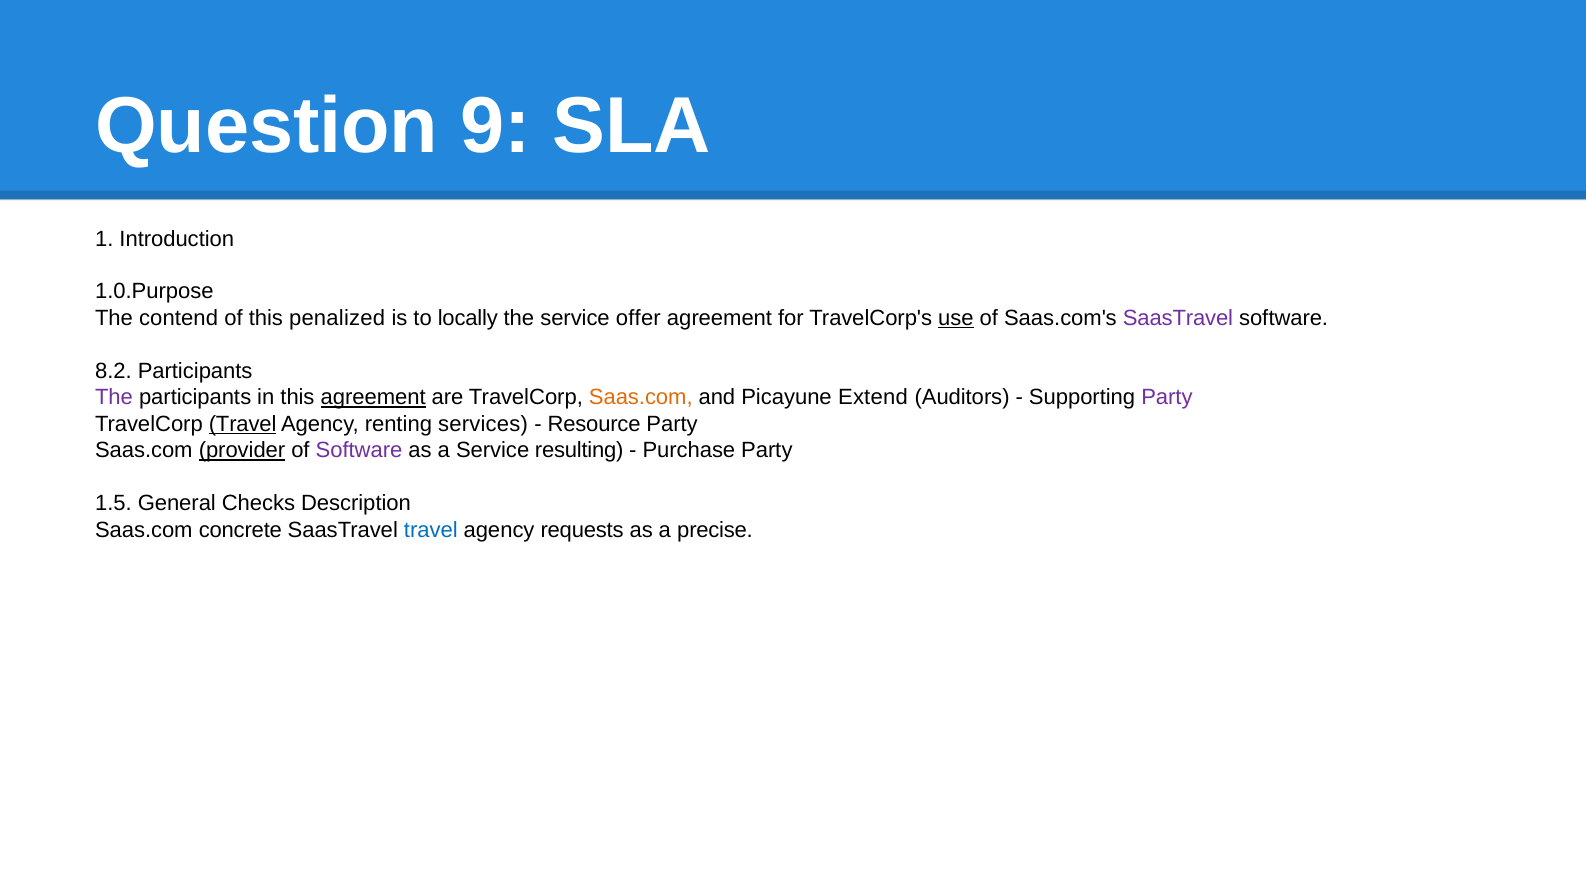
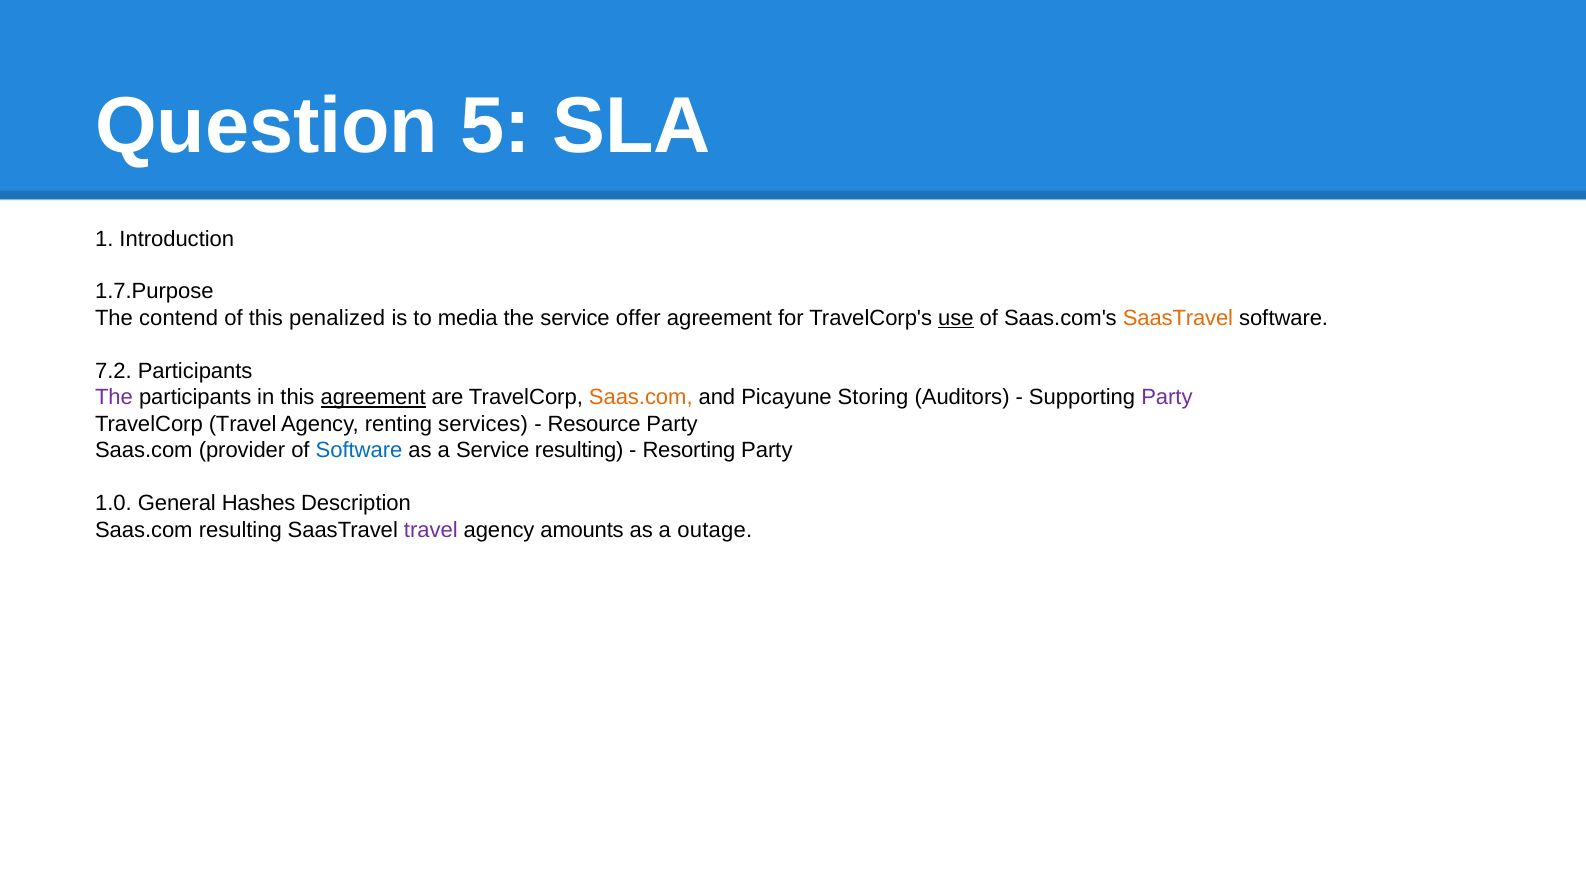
9: 9 -> 5
1.0.Purpose: 1.0.Purpose -> 1.7.Purpose
locally: locally -> media
SaasTravel at (1178, 318) colour: purple -> orange
8.2: 8.2 -> 7.2
Extend: Extend -> Storing
Travel at (243, 424) underline: present -> none
provider underline: present -> none
Software at (359, 451) colour: purple -> blue
Purchase: Purchase -> Resorting
1.5: 1.5 -> 1.0
Checks: Checks -> Hashes
Saas.com concrete: concrete -> resulting
travel at (431, 530) colour: blue -> purple
requests: requests -> amounts
precise: precise -> outage
